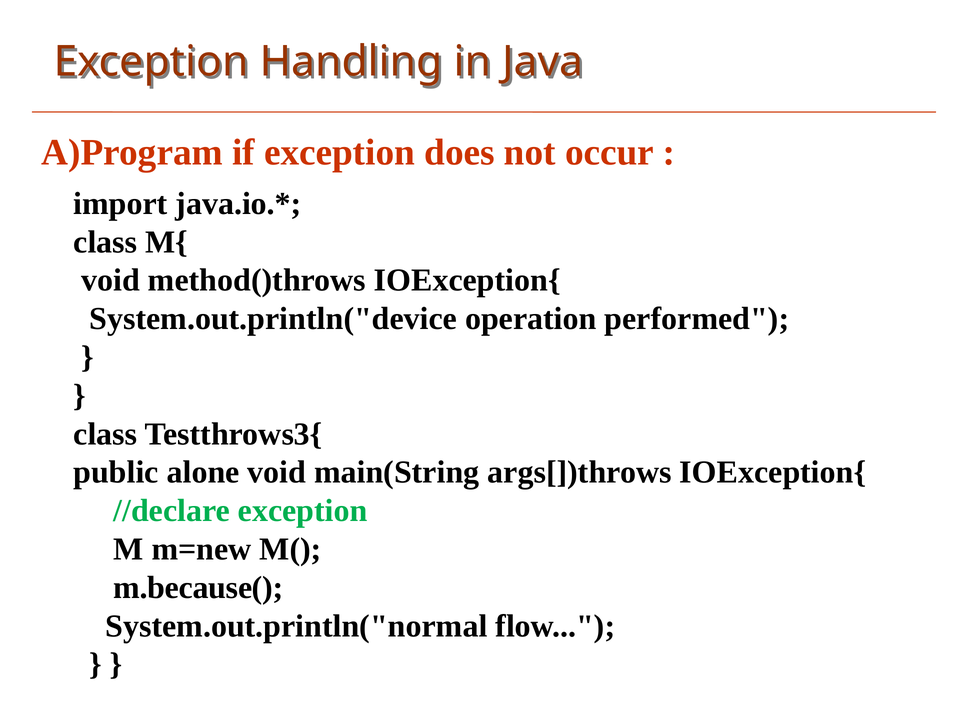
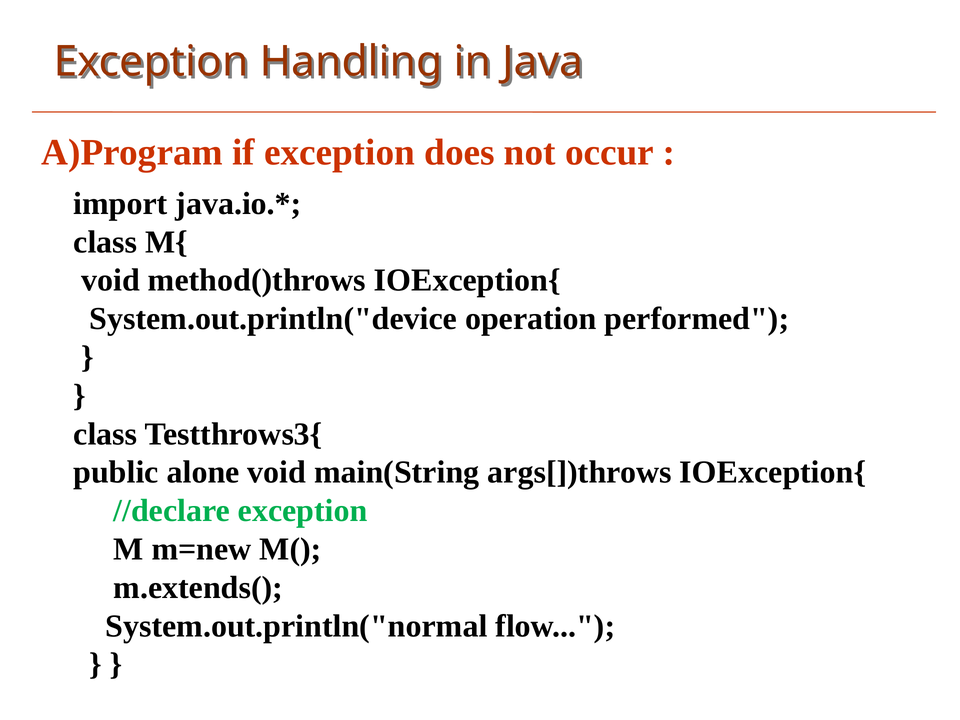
m.because(: m.because( -> m.extends(
